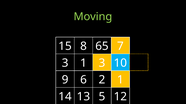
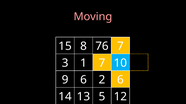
Moving colour: light green -> pink
65: 65 -> 76
1 3: 3 -> 7
1 at (120, 80): 1 -> 6
